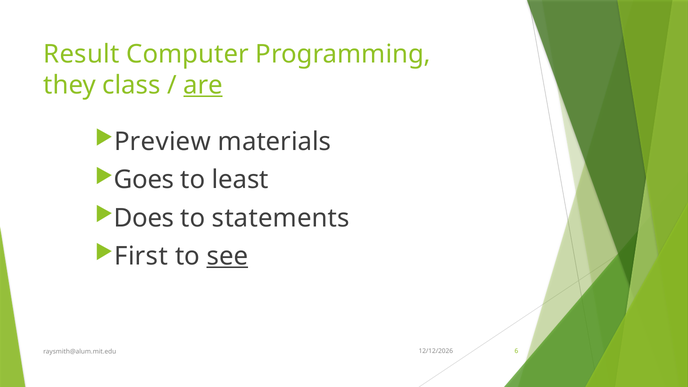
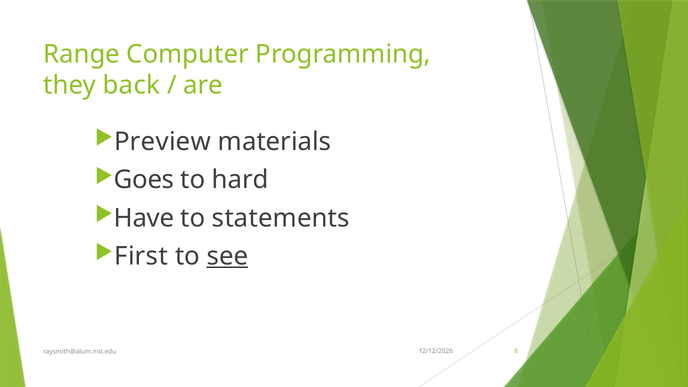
Result: Result -> Range
class: class -> back
are underline: present -> none
least: least -> hard
Does: Does -> Have
